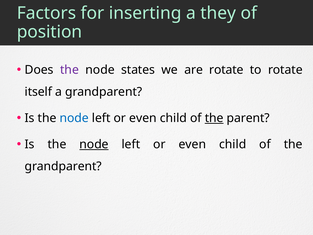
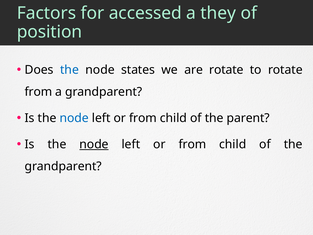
inserting: inserting -> accessed
the at (69, 70) colour: purple -> blue
itself at (38, 92): itself -> from
even at (143, 118): even -> from
the at (214, 118) underline: present -> none
even at (192, 144): even -> from
